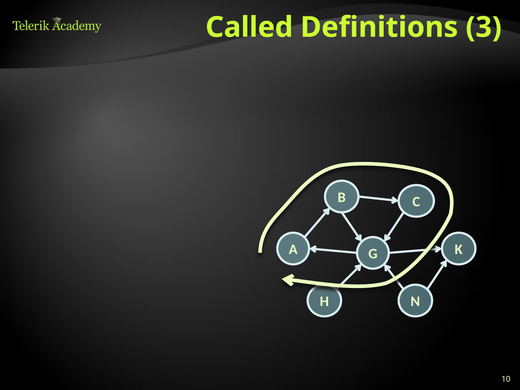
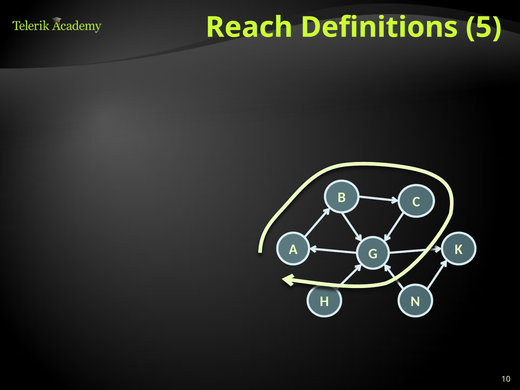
Called: Called -> Reach
3: 3 -> 5
